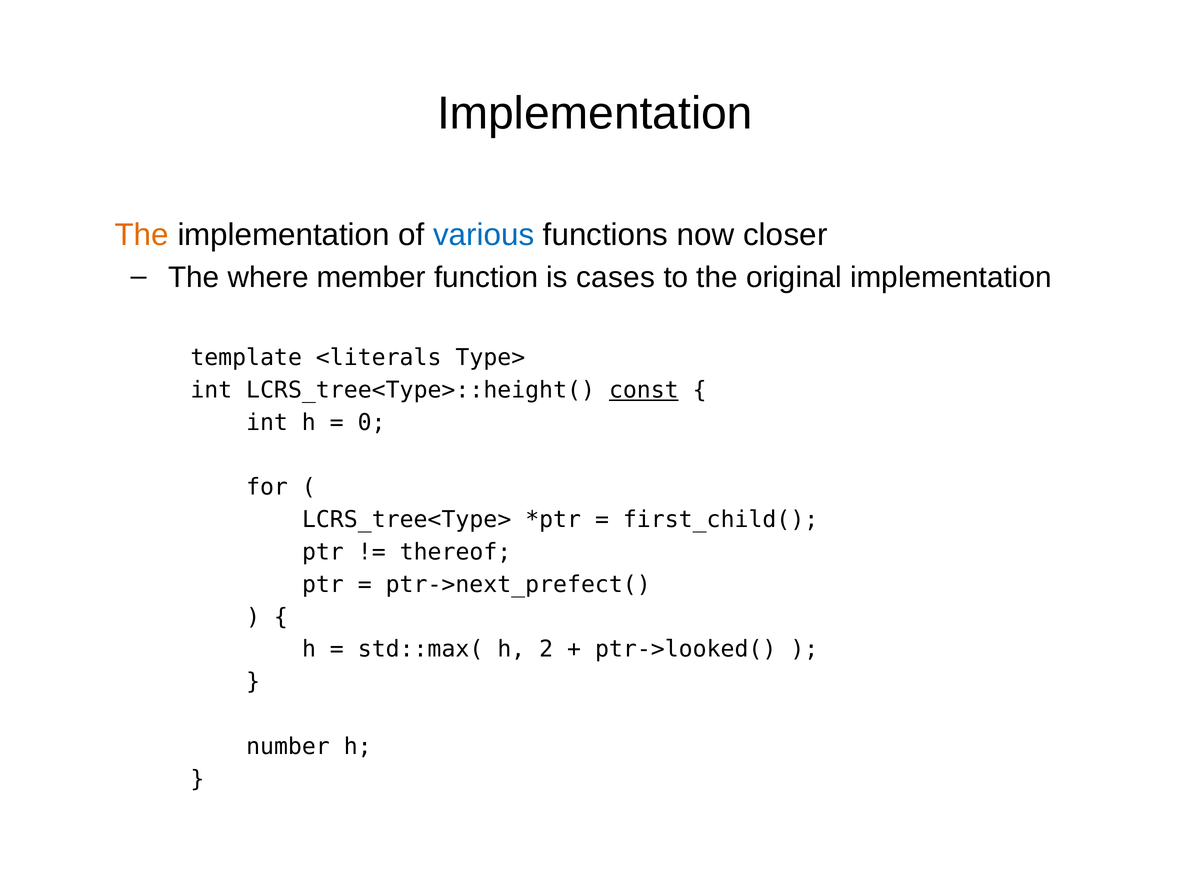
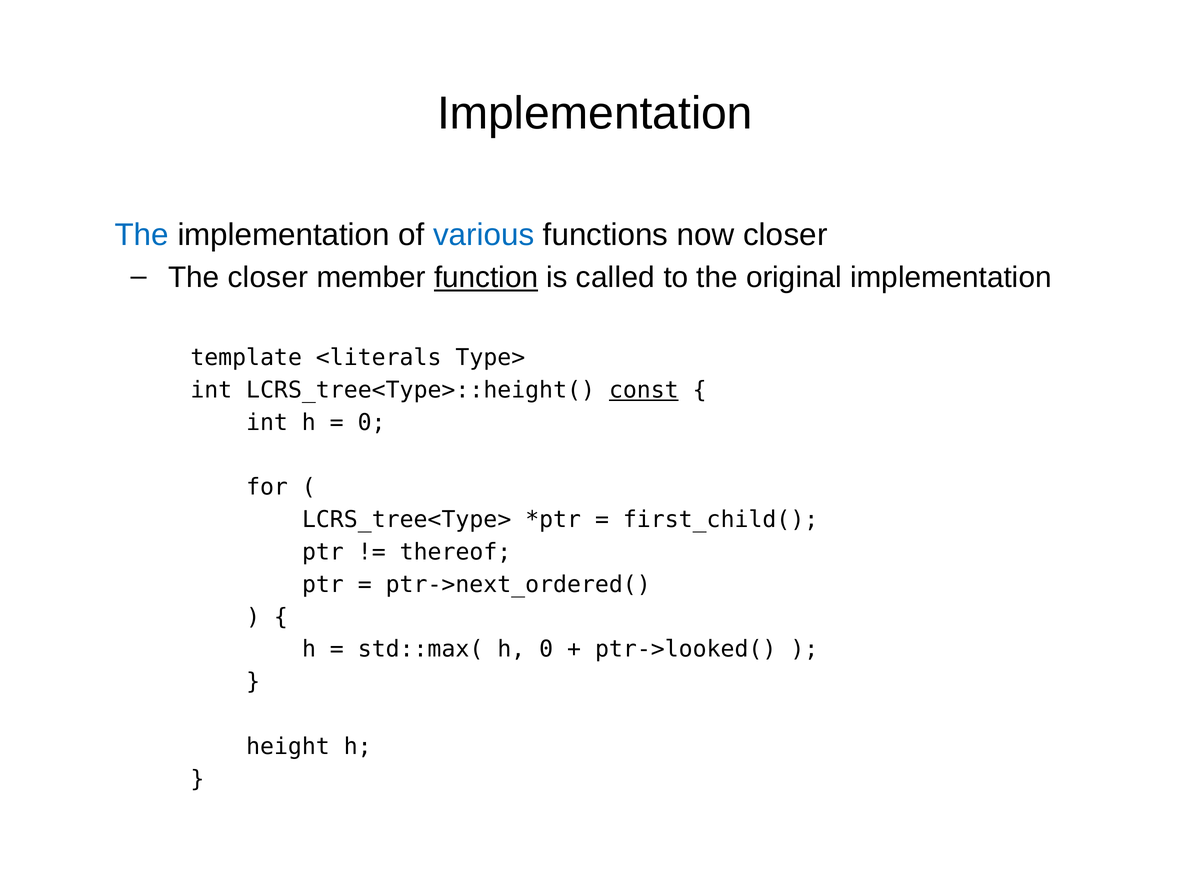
The at (142, 235) colour: orange -> blue
The where: where -> closer
function underline: none -> present
cases: cases -> called
ptr->next_prefect(: ptr->next_prefect( -> ptr->next_ordered(
h 2: 2 -> 0
number: number -> height
